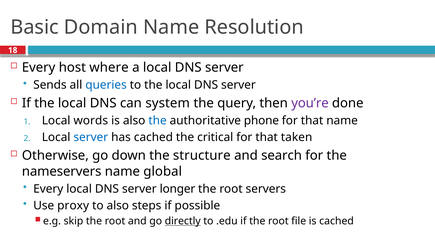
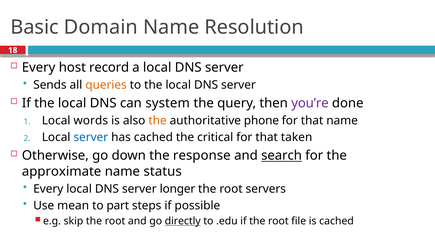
where: where -> record
queries colour: blue -> orange
the at (158, 121) colour: blue -> orange
structure: structure -> response
search underline: none -> present
nameservers: nameservers -> approximate
global: global -> status
proxy: proxy -> mean
to also: also -> part
